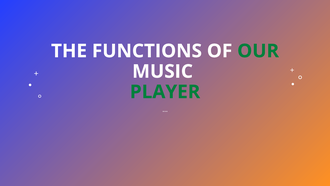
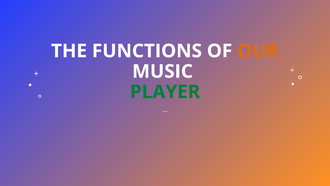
OUR colour: green -> orange
